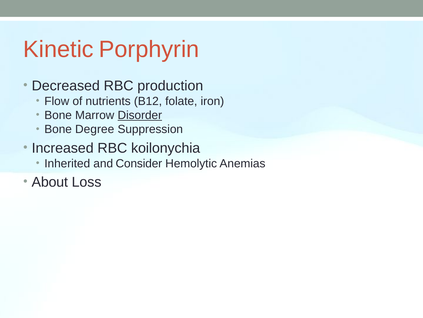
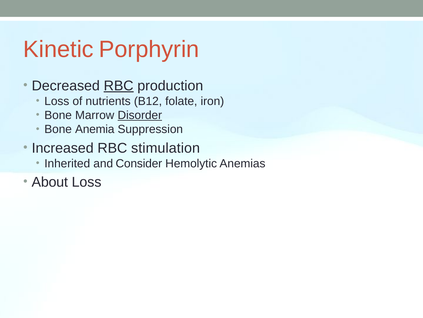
RBC at (119, 86) underline: none -> present
Flow at (57, 101): Flow -> Loss
Degree: Degree -> Anemia
koilonychia: koilonychia -> stimulation
